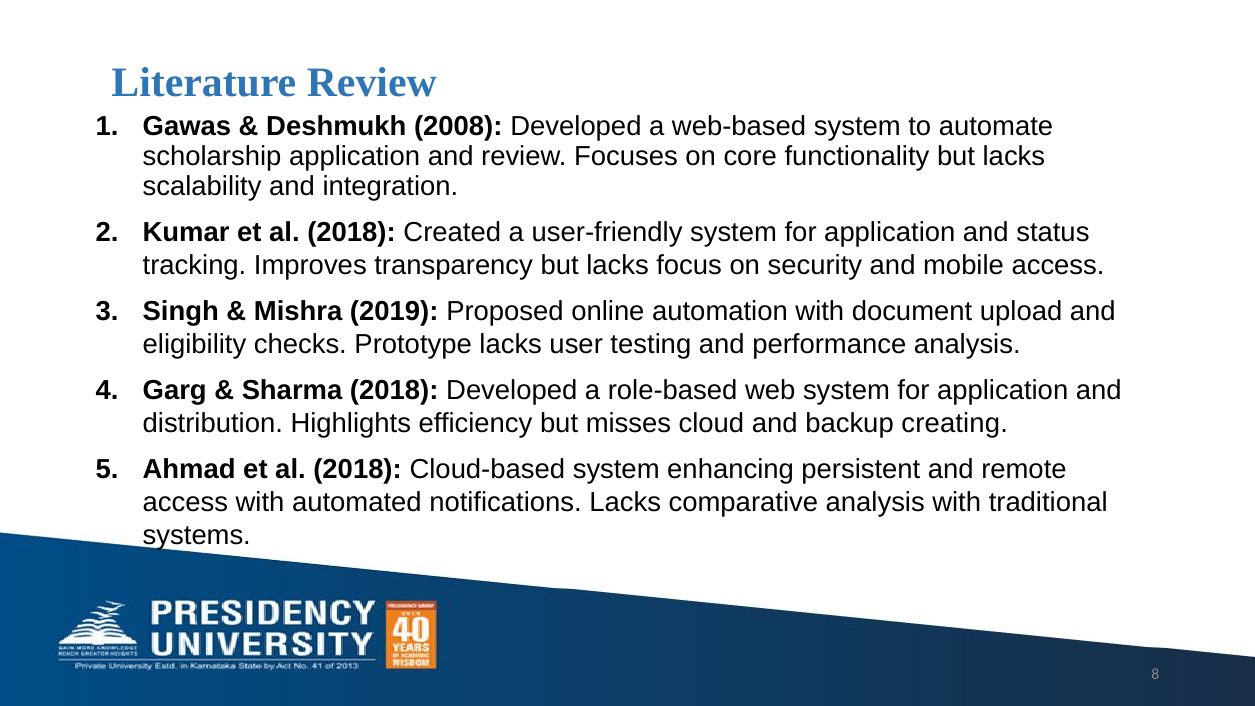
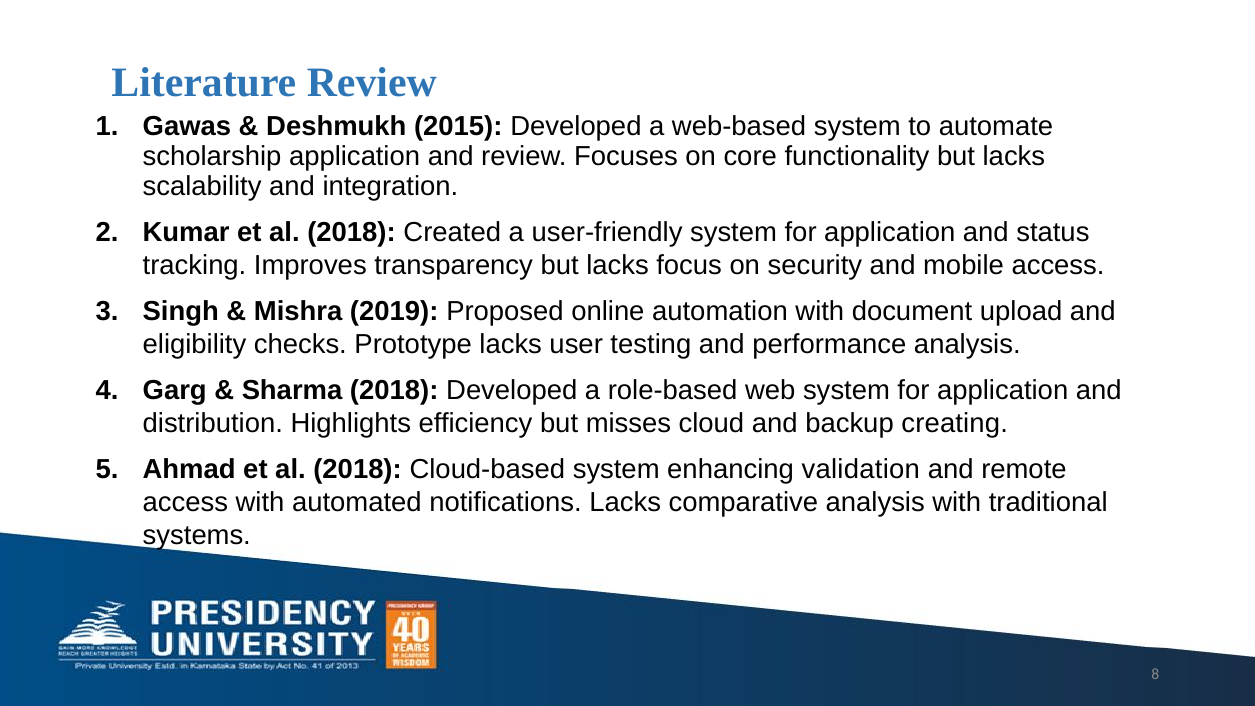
2008: 2008 -> 2015
persistent: persistent -> validation
